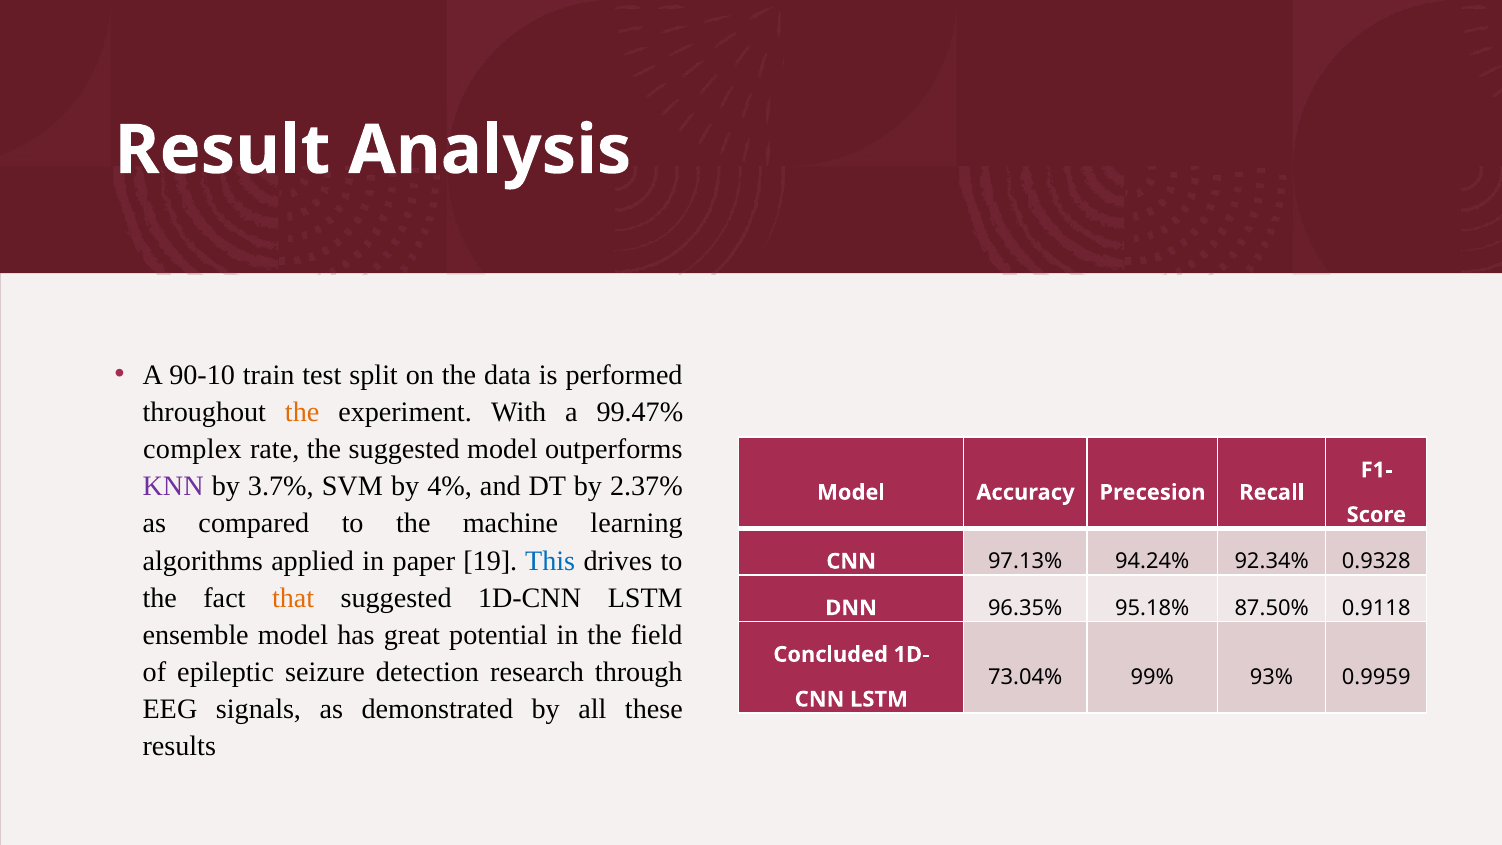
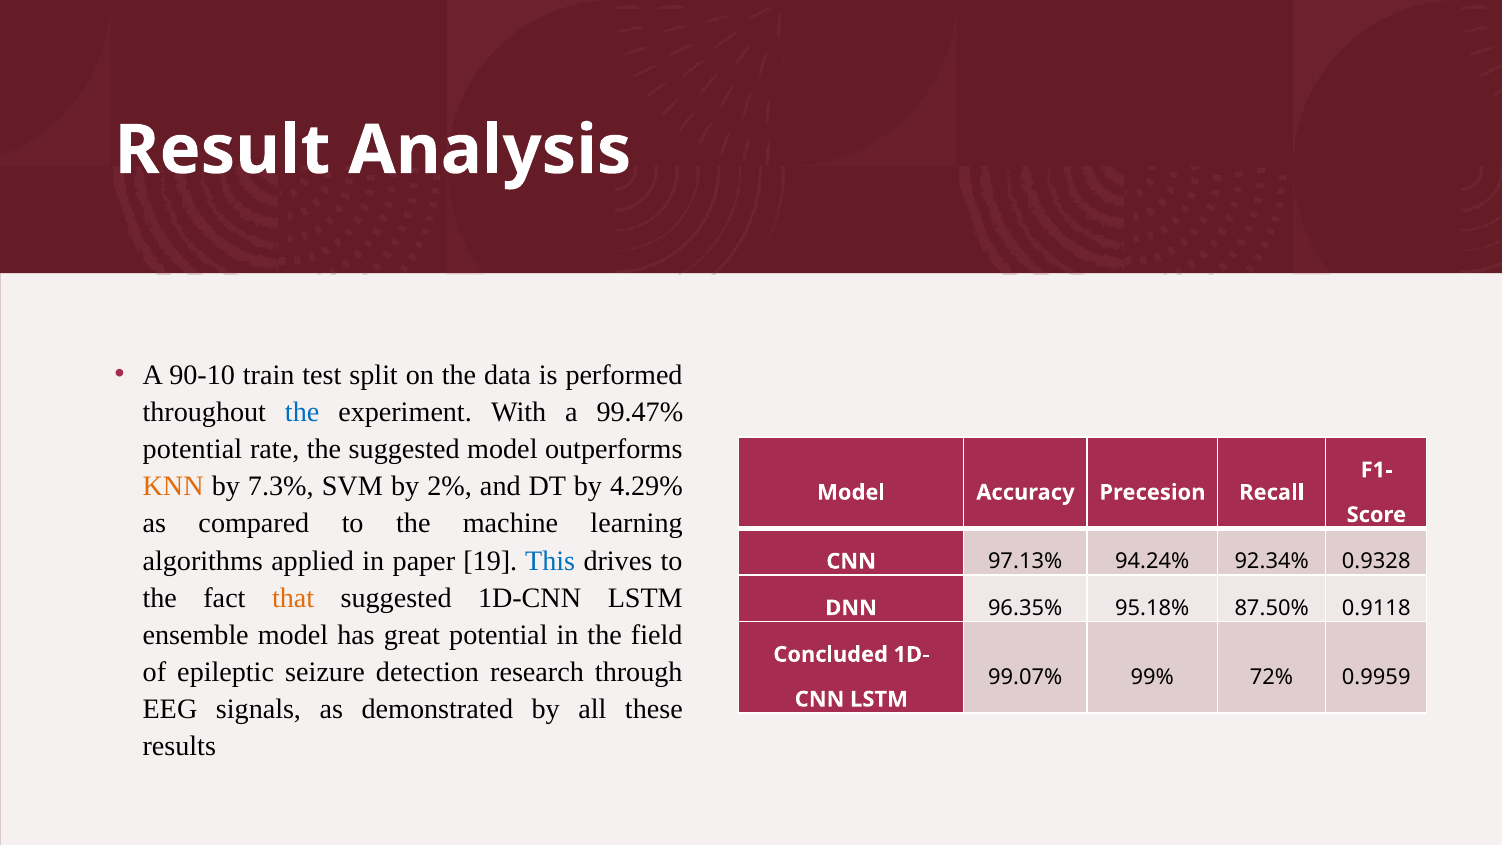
the at (302, 412) colour: orange -> blue
complex at (192, 449): complex -> potential
KNN colour: purple -> orange
3.7%: 3.7% -> 7.3%
4%: 4% -> 2%
2.37%: 2.37% -> 4.29%
73.04%: 73.04% -> 99.07%
93%: 93% -> 72%
